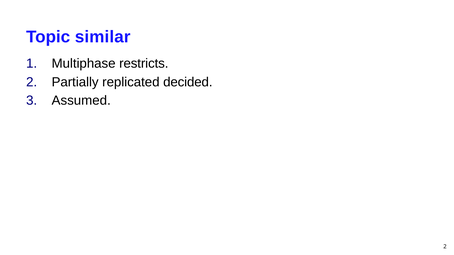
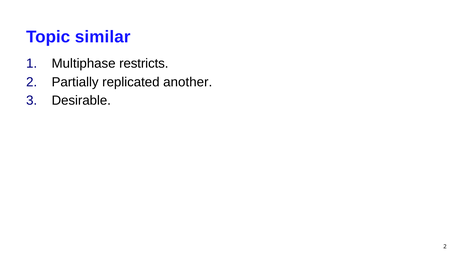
decided: decided -> another
Assumed: Assumed -> Desirable
